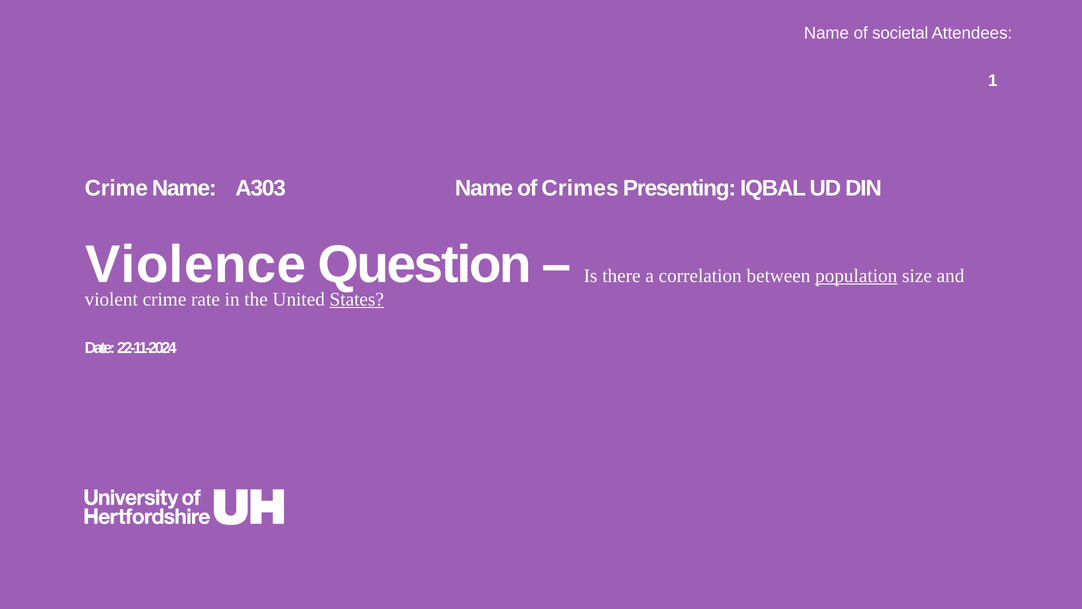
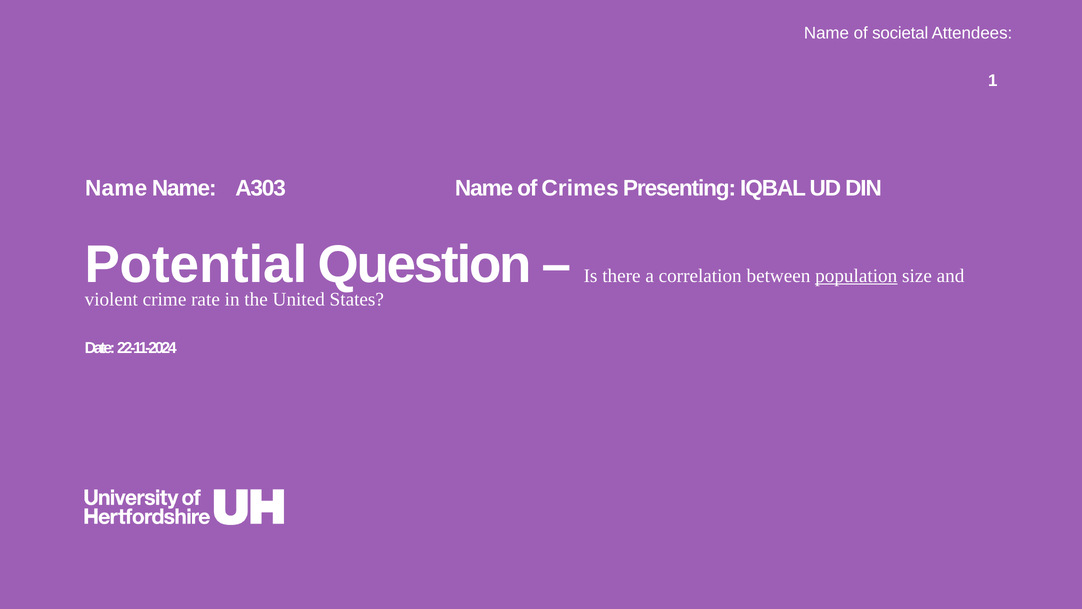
Crime at (116, 188): Crime -> Name
Violence: Violence -> Potential
States underline: present -> none
